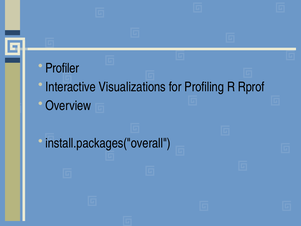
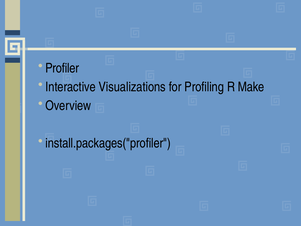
Rprof: Rprof -> Make
install.packages("overall: install.packages("overall -> install.packages("profiler
